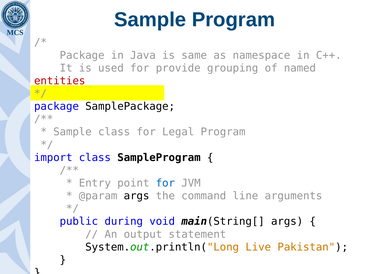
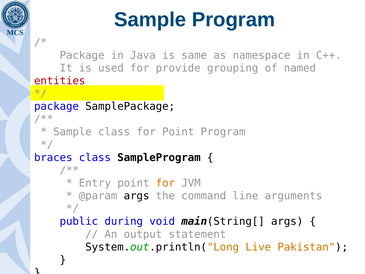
for Legal: Legal -> Point
import: import -> braces
for at (165, 183) colour: blue -> orange
